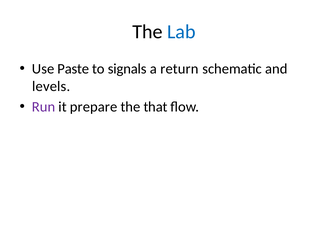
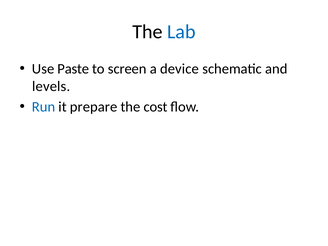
signals: signals -> screen
return: return -> device
Run colour: purple -> blue
that: that -> cost
